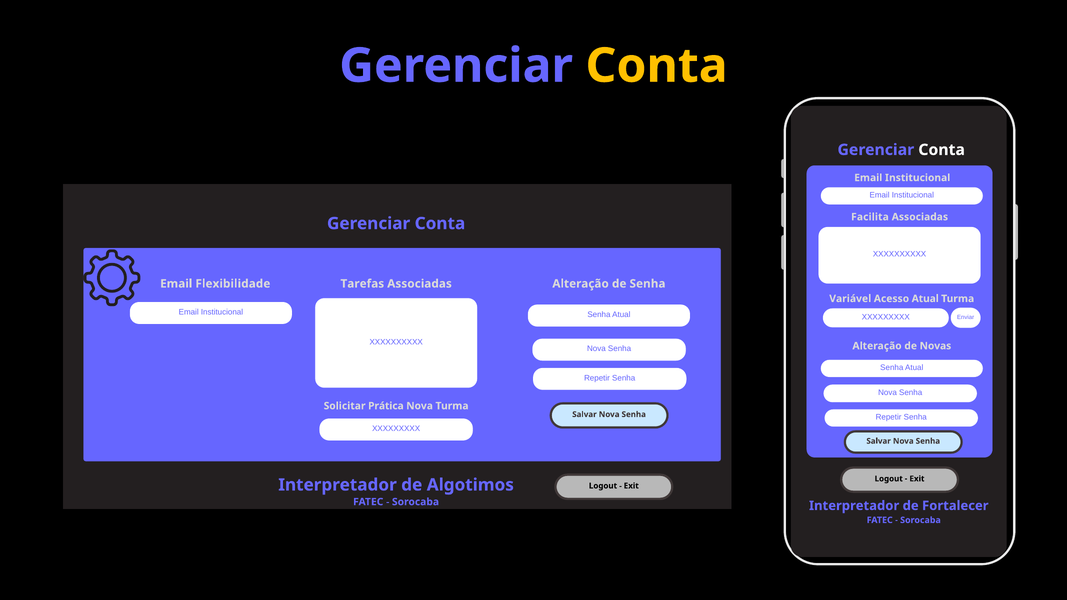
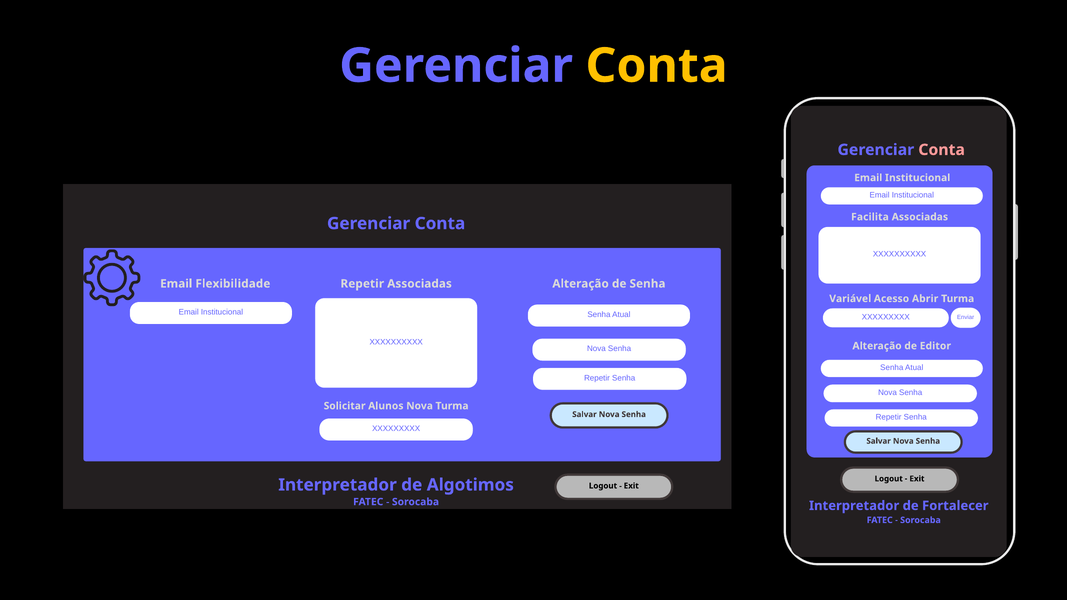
Conta at (942, 150) colour: white -> pink
Tarefas at (362, 284): Tarefas -> Repetir
Acesso Atual: Atual -> Abrir
Novas: Novas -> Editor
Prática: Prática -> Alunos
